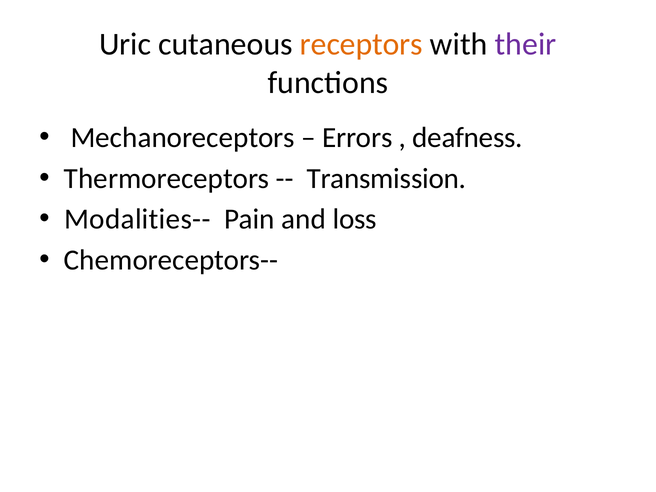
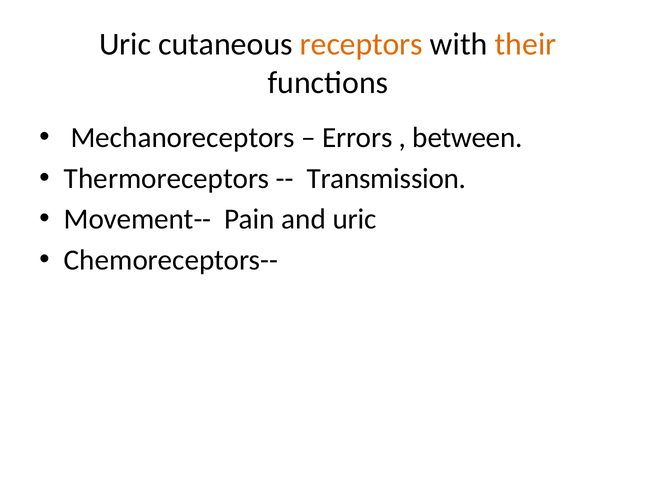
their colour: purple -> orange
deafness: deafness -> between
Modalities--: Modalities-- -> Movement--
and loss: loss -> uric
